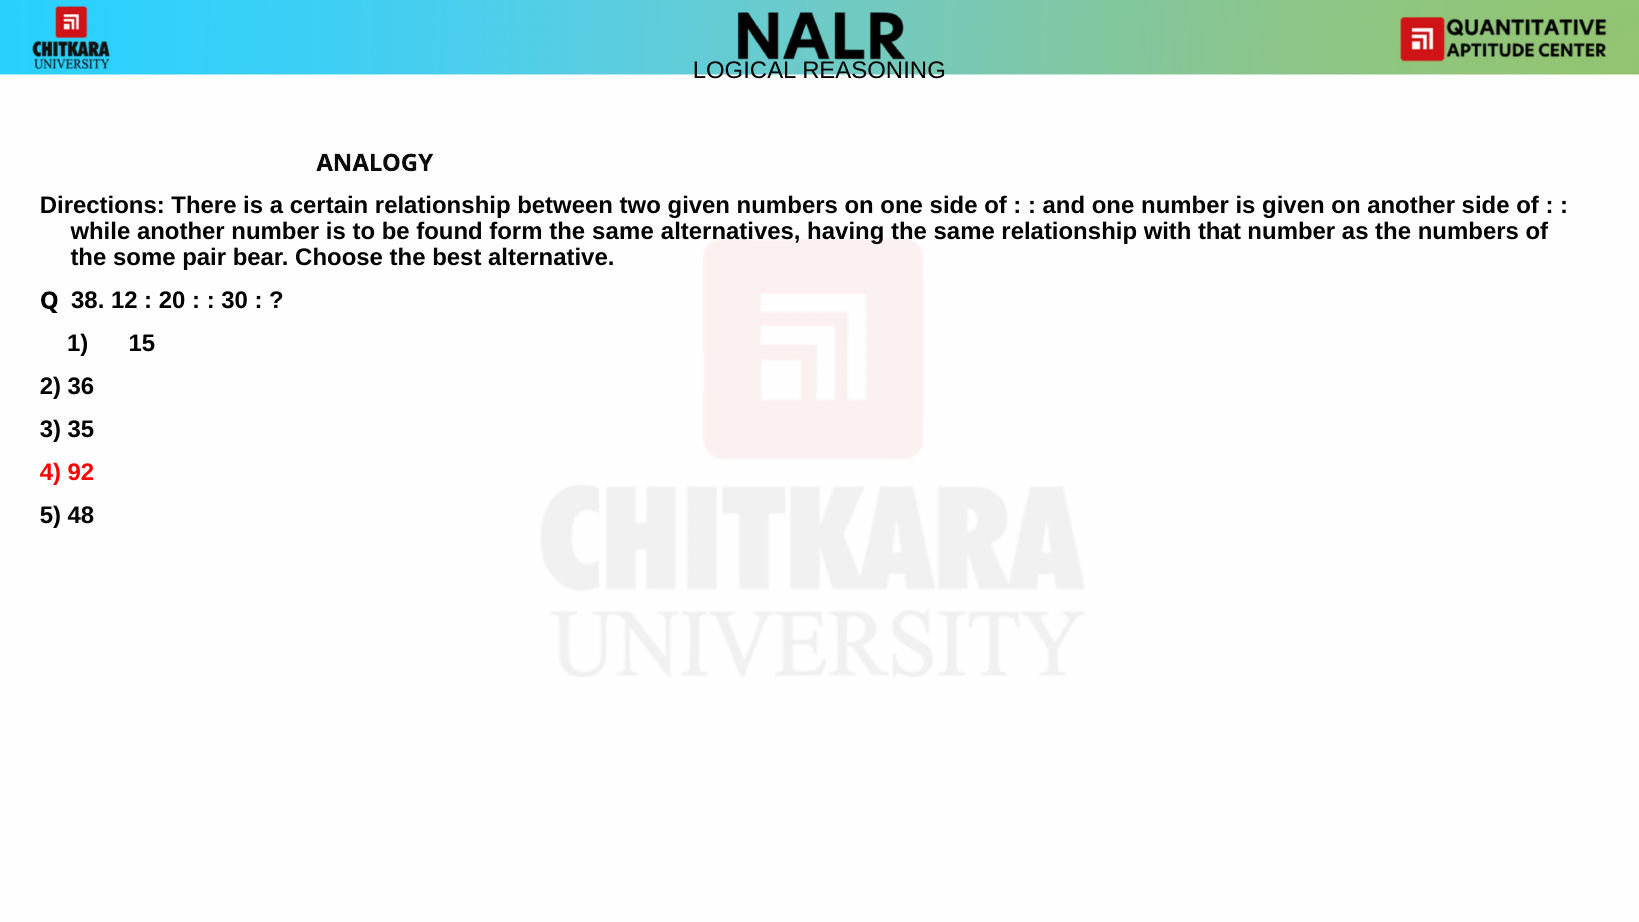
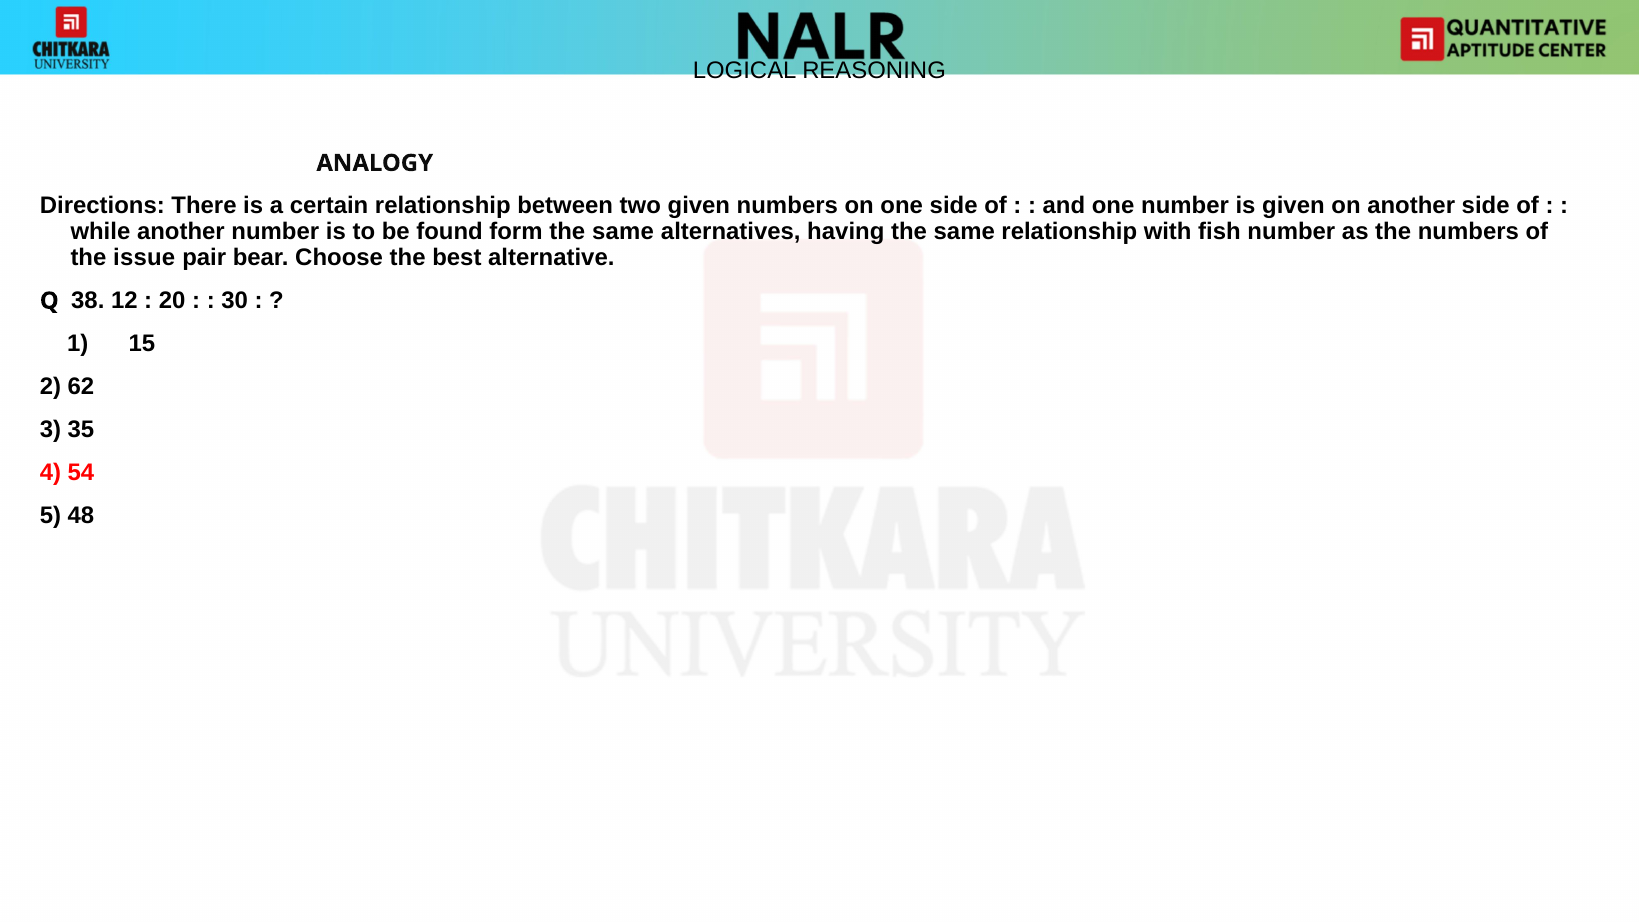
that: that -> fish
some: some -> issue
36: 36 -> 62
92: 92 -> 54
